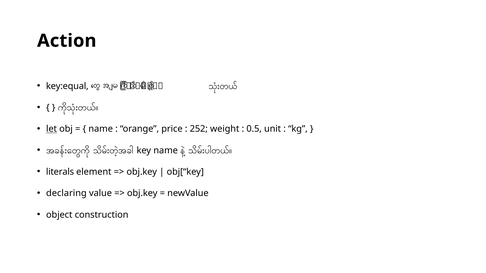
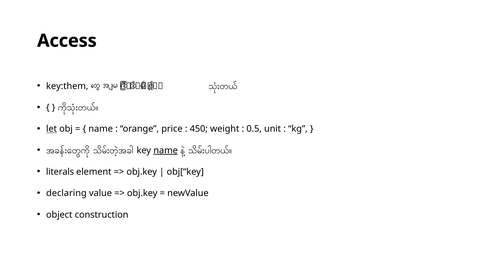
Action: Action -> Access
key:equal: key:equal -> key:them
252: 252 -> 450
name at (166, 151) underline: none -> present
